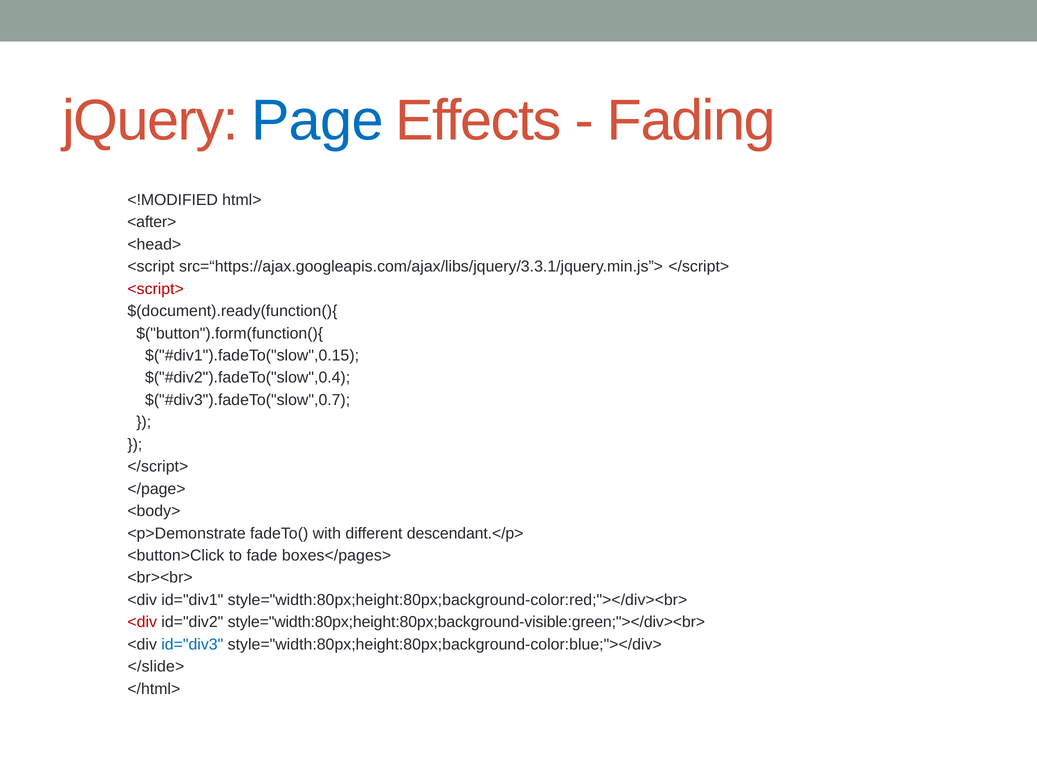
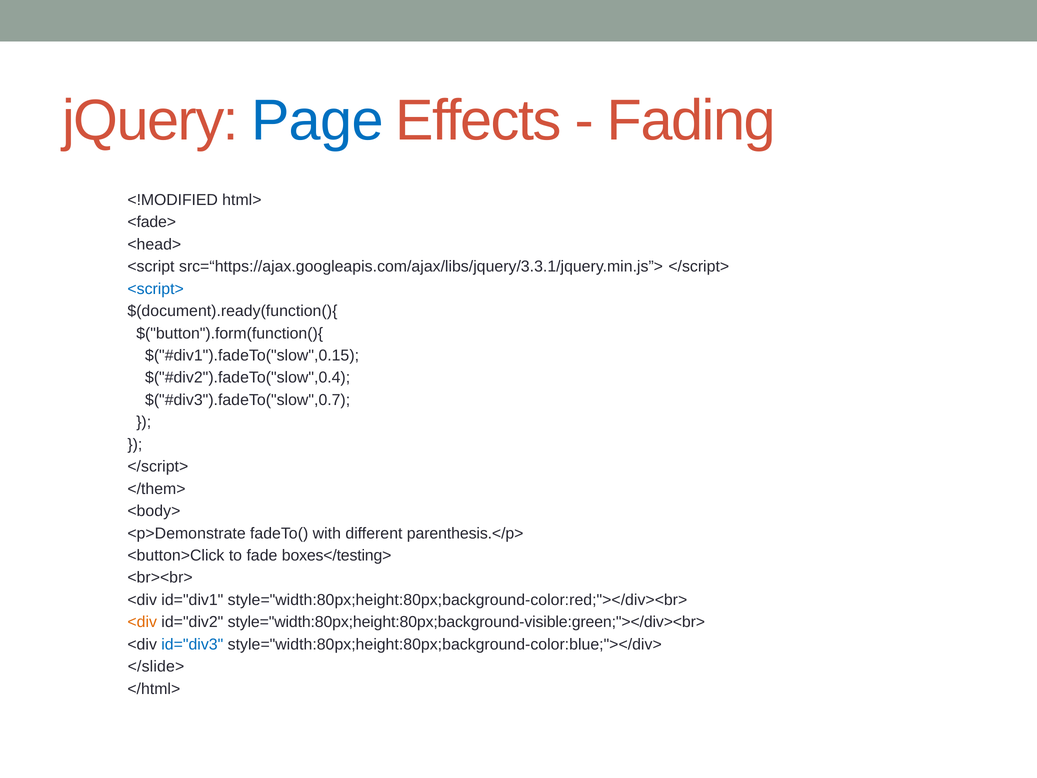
<after>: <after> -> <fade>
<script> colour: red -> blue
</page>: </page> -> </them>
descendant.</p>: descendant.</p> -> parenthesis.</p>
boxes</pages>: boxes</pages> -> boxes</testing>
<div at (142, 622) colour: red -> orange
